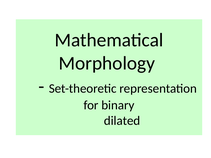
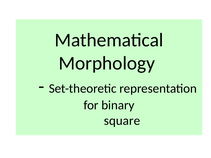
dilated: dilated -> square
